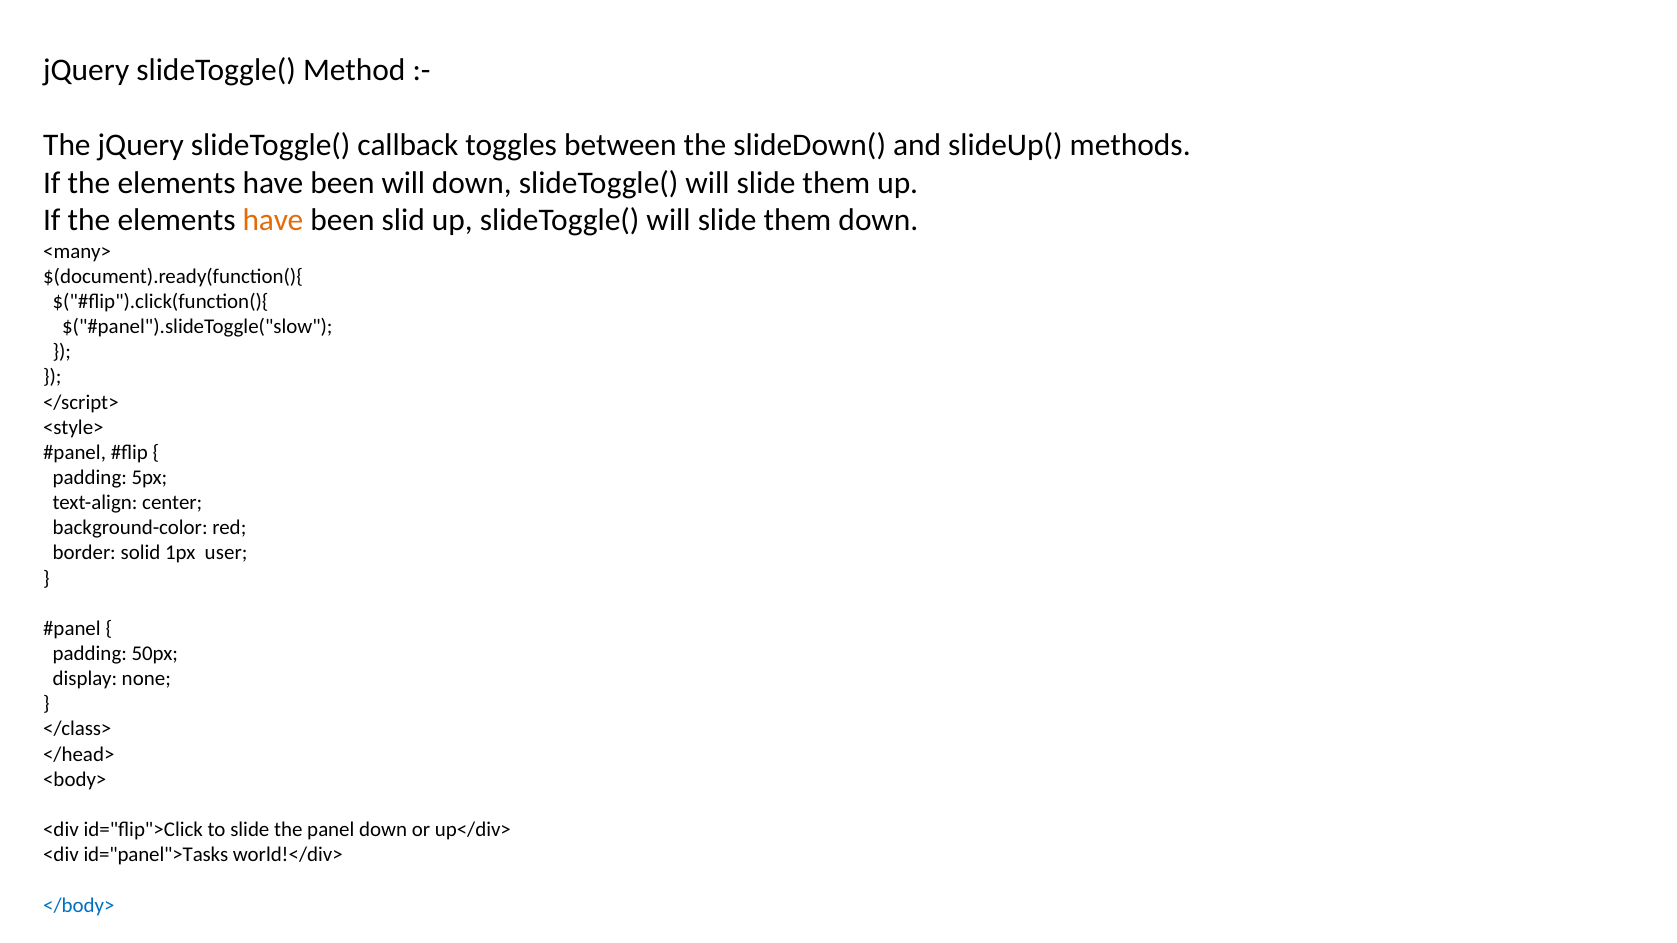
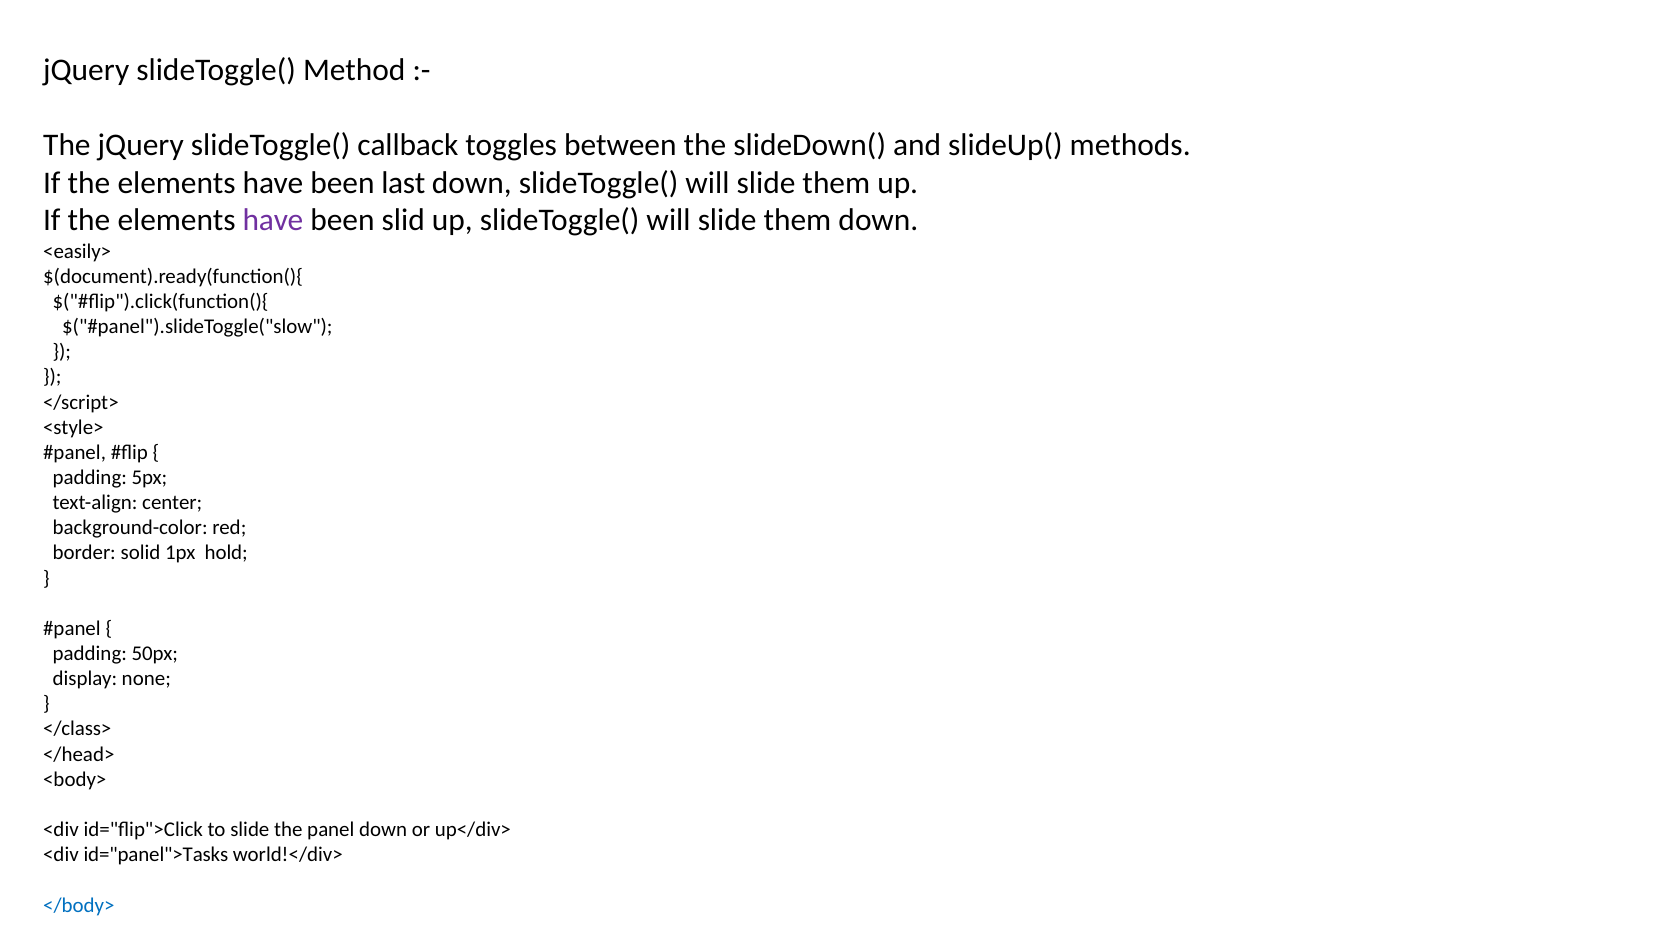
been will: will -> last
have at (273, 221) colour: orange -> purple
<many>: <many> -> <easily>
user: user -> hold
